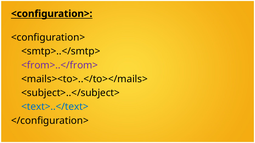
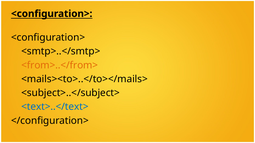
<from>..</from> colour: purple -> orange
